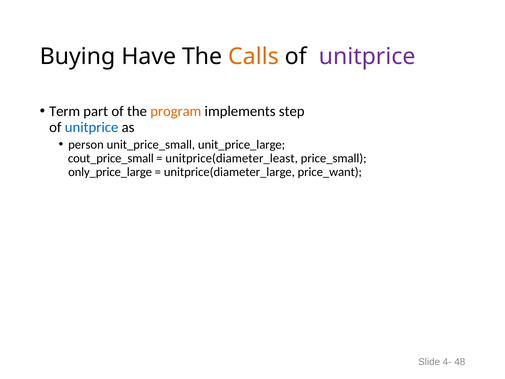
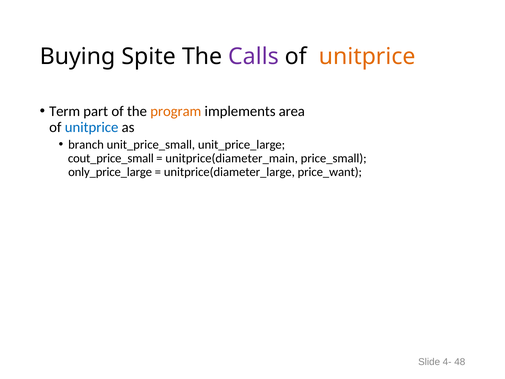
Have: Have -> Spite
Calls colour: orange -> purple
unitprice at (367, 57) colour: purple -> orange
step: step -> area
person: person -> branch
unitprice(diameter_least: unitprice(diameter_least -> unitprice(diameter_main
